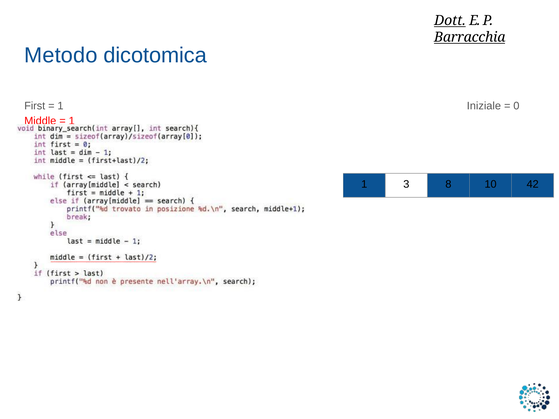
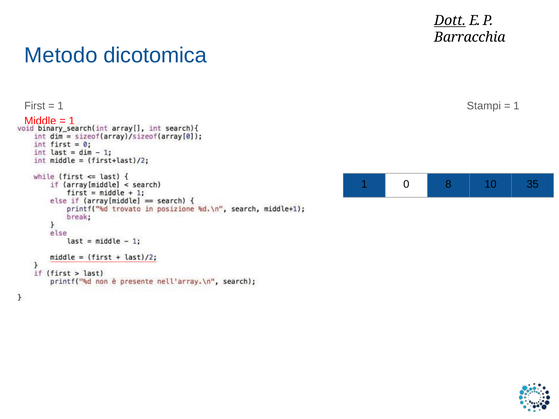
Barracchia underline: present -> none
Iniziale: Iniziale -> Stampi
0 at (516, 106): 0 -> 1
3: 3 -> 0
42: 42 -> 35
